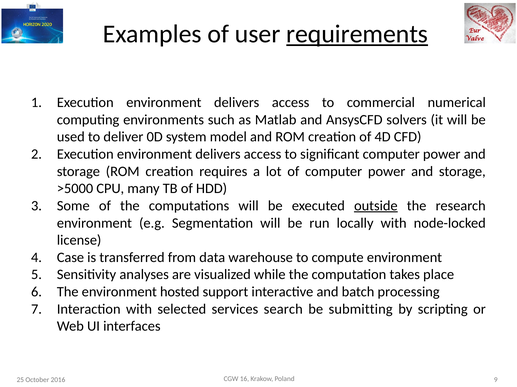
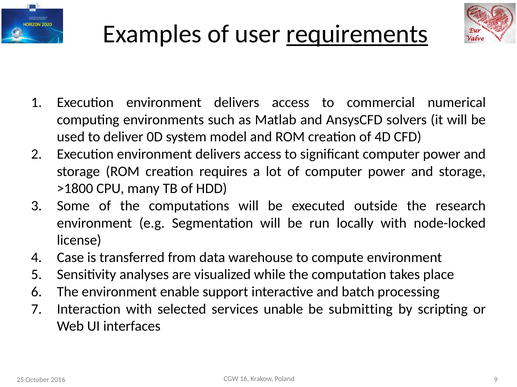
>5000: >5000 -> >1800
outside underline: present -> none
hosted: hosted -> enable
search: search -> unable
